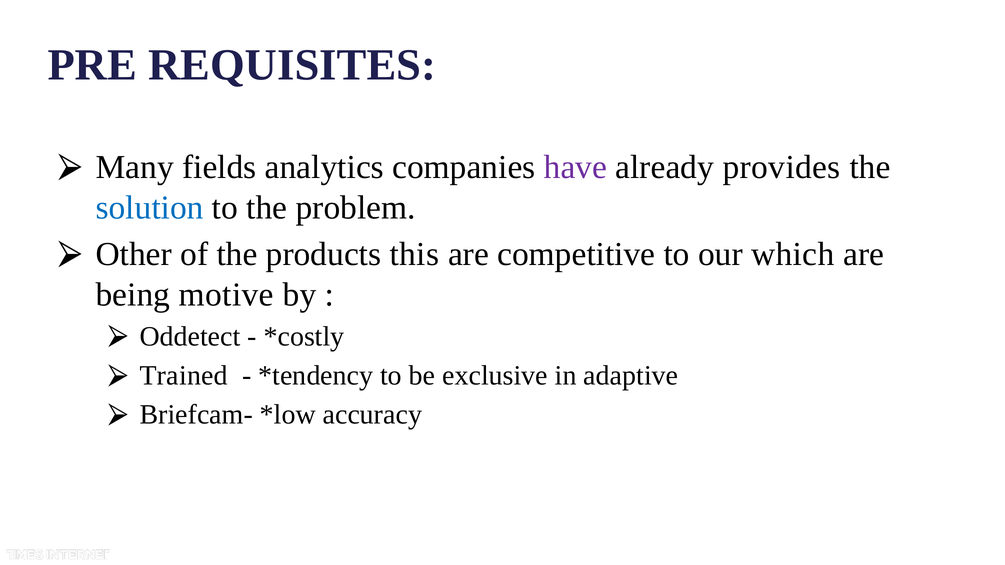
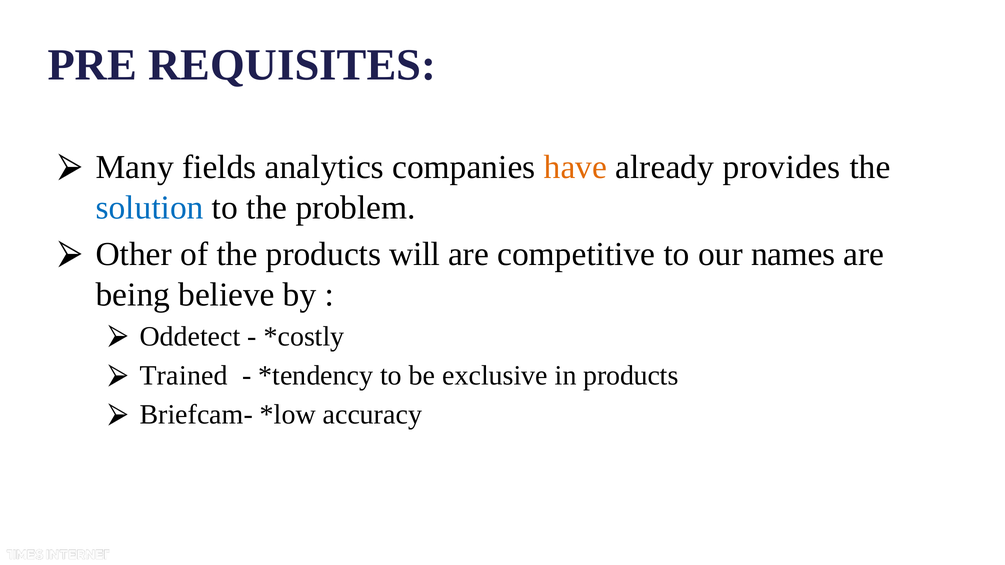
have colour: purple -> orange
this: this -> will
which: which -> names
motive: motive -> believe
in adaptive: adaptive -> products
